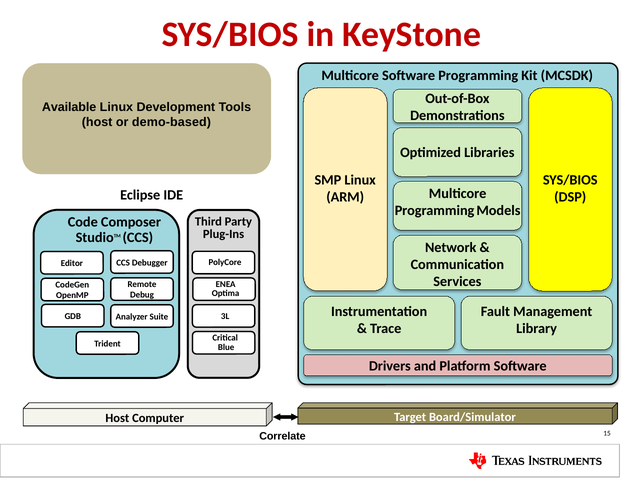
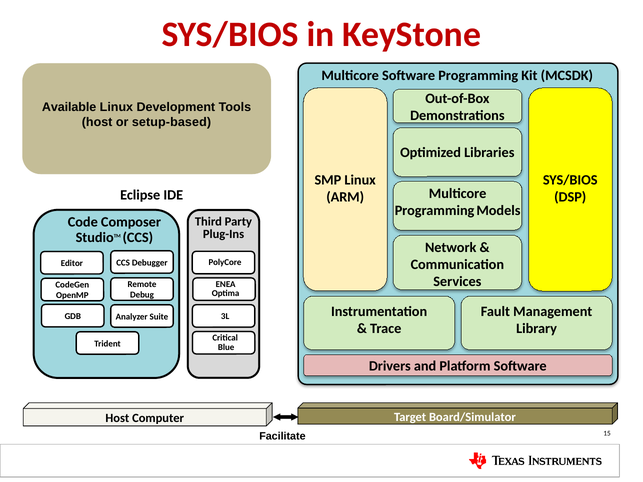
demo-based: demo-based -> setup-based
Correlate: Correlate -> Facilitate
